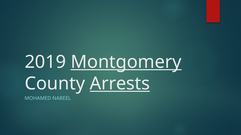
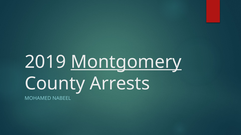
Arrests underline: present -> none
